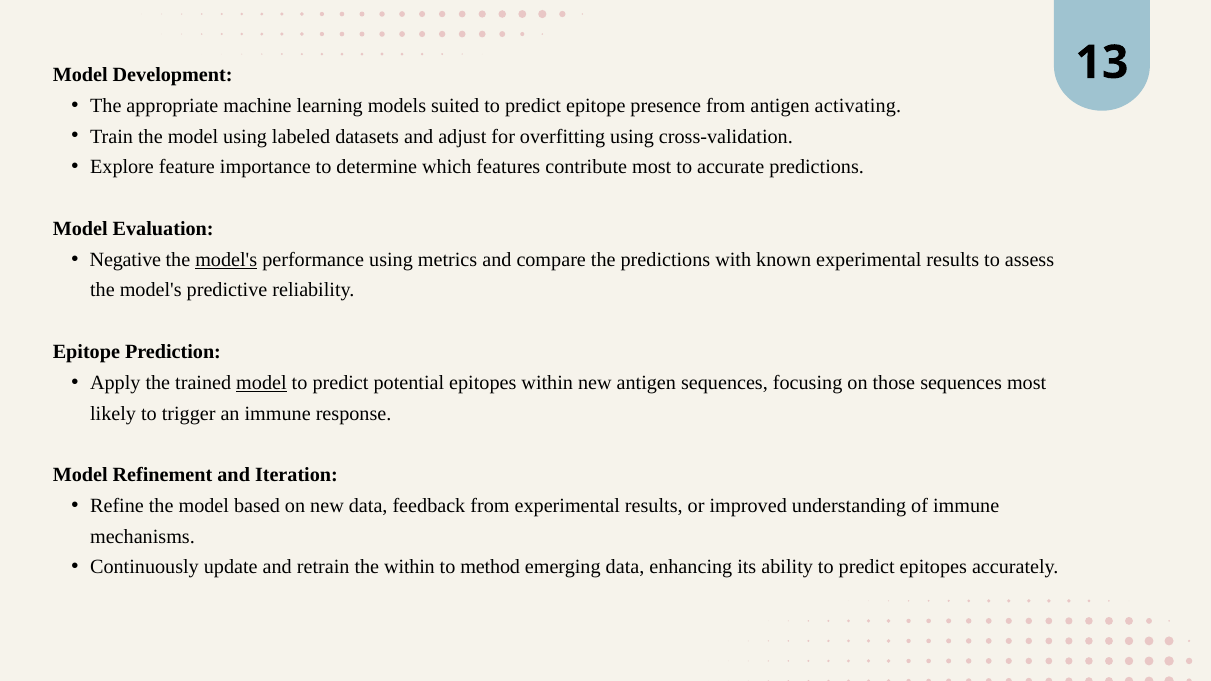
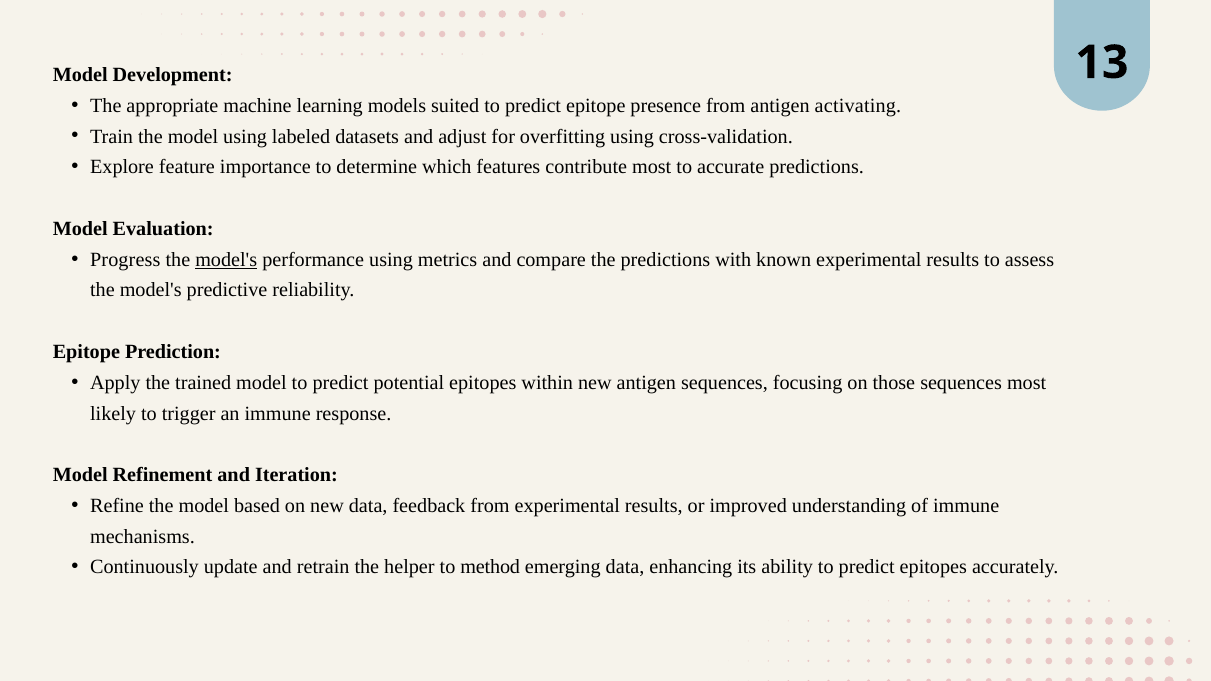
Negative: Negative -> Progress
model at (261, 383) underline: present -> none
the within: within -> helper
